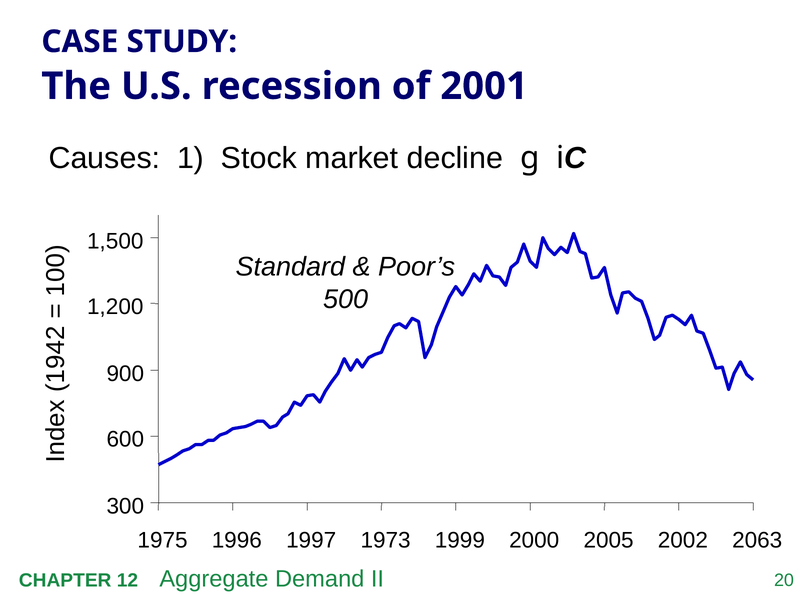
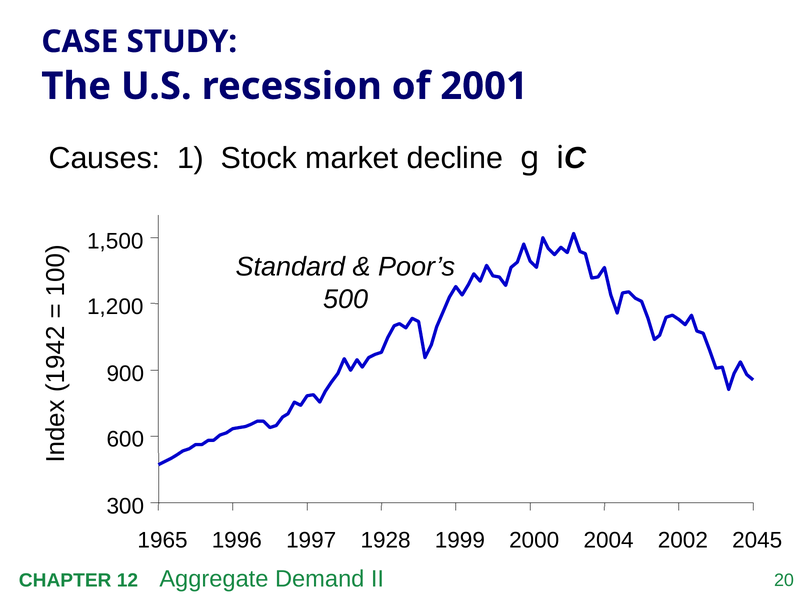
1975: 1975 -> 1965
1973: 1973 -> 1928
2005: 2005 -> 2004
2063: 2063 -> 2045
